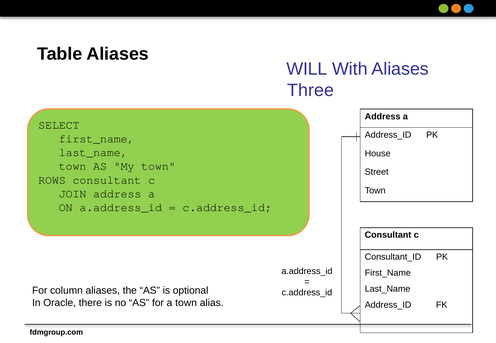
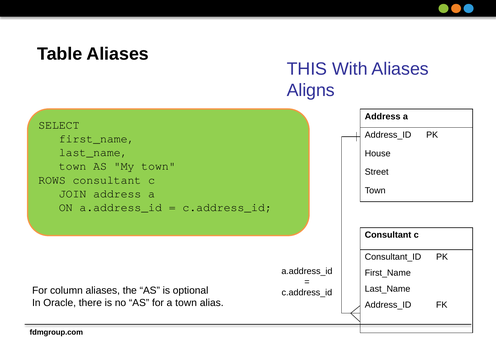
WILL: WILL -> THIS
Three: Three -> Aligns
